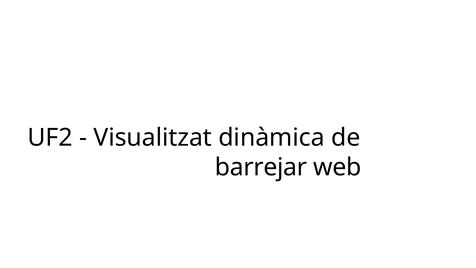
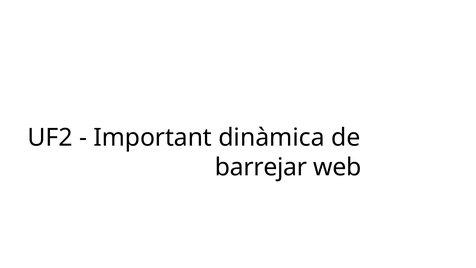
Visualitzat: Visualitzat -> Important
